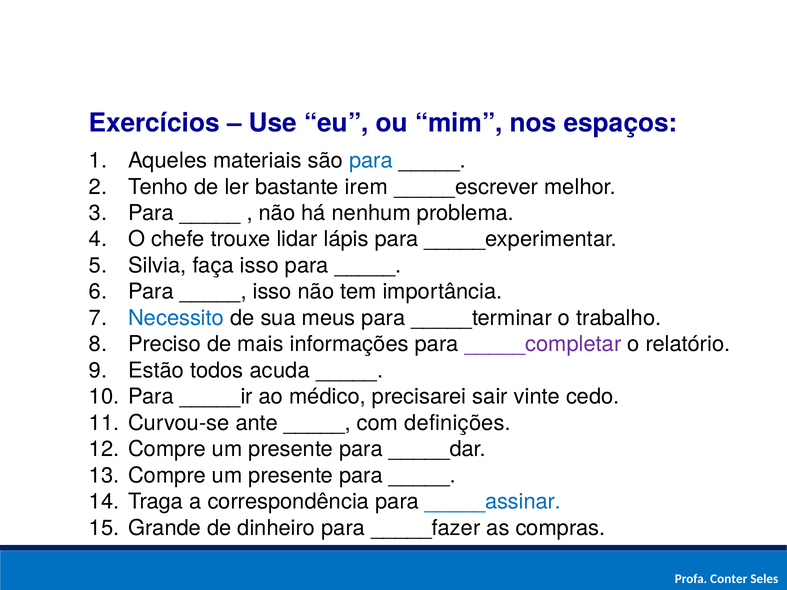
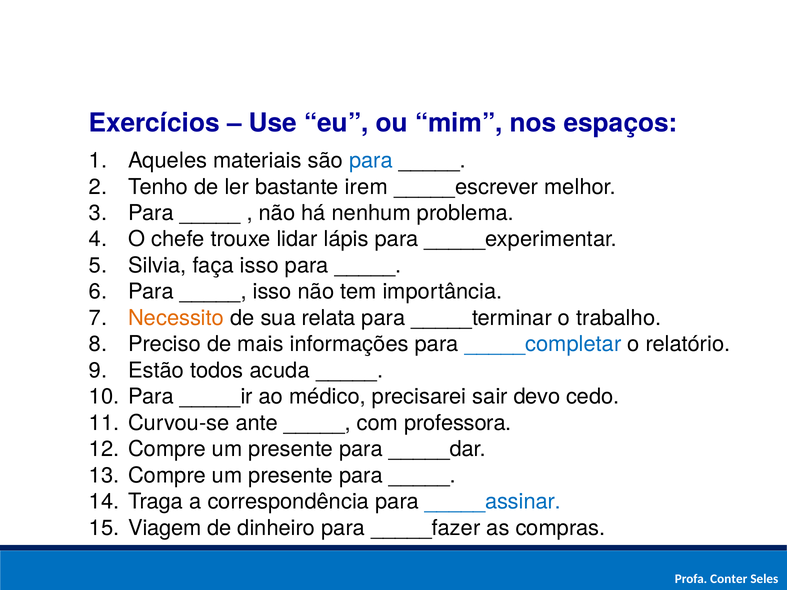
Necessito colour: blue -> orange
meus: meus -> relata
_____completar colour: purple -> blue
vinte: vinte -> devo
definições: definições -> professora
Grande: Grande -> Viagem
